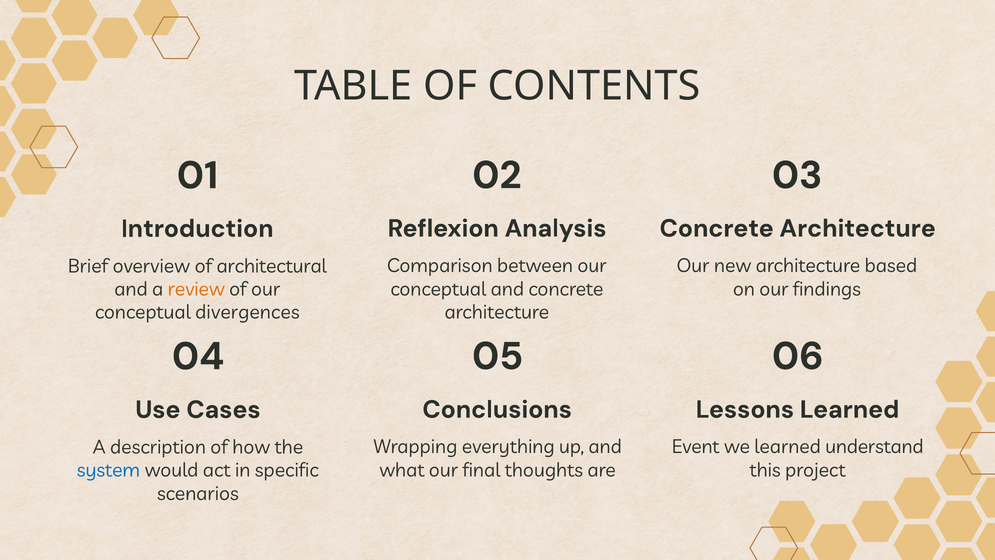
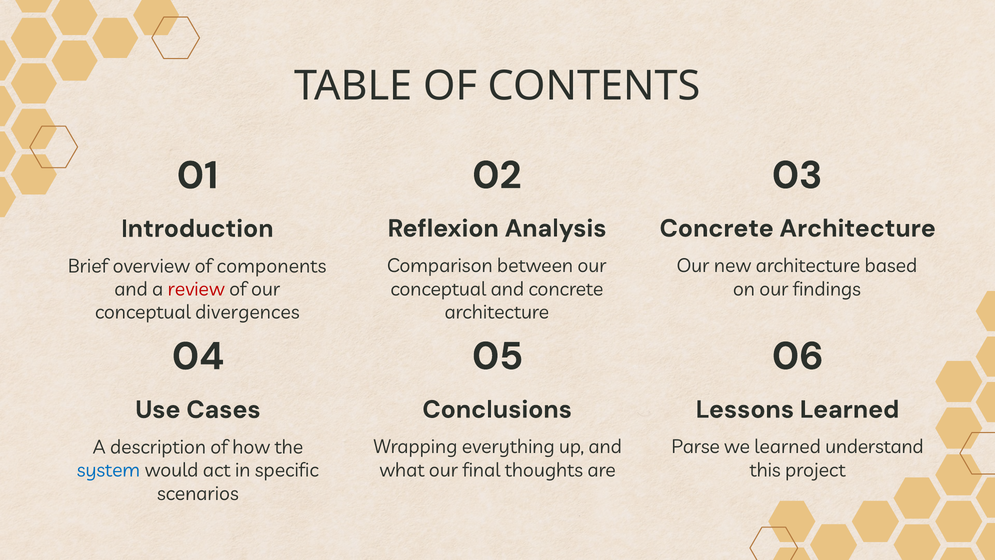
architectural: architectural -> components
review colour: orange -> red
Event: Event -> Parse
